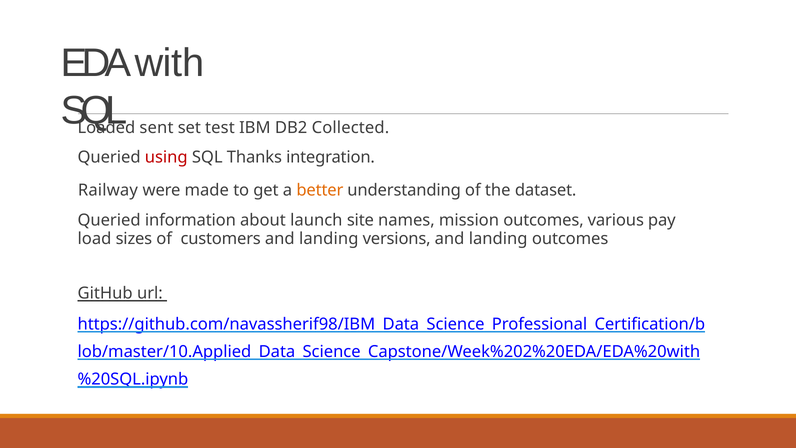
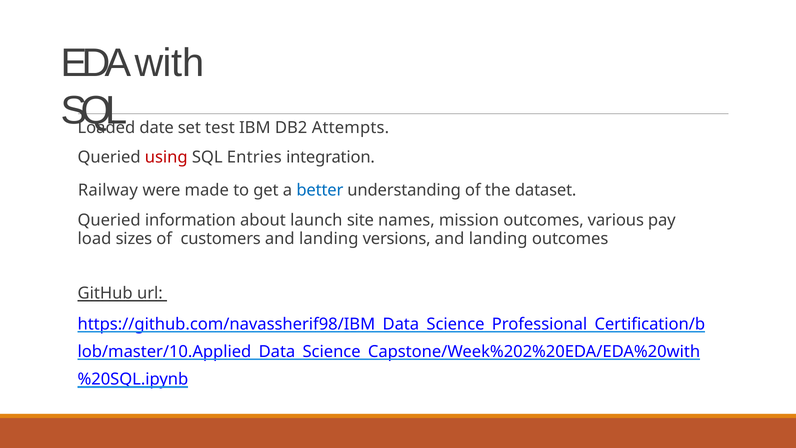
sent: sent -> date
Collected: Collected -> Attempts
Thanks: Thanks -> Entries
better colour: orange -> blue
